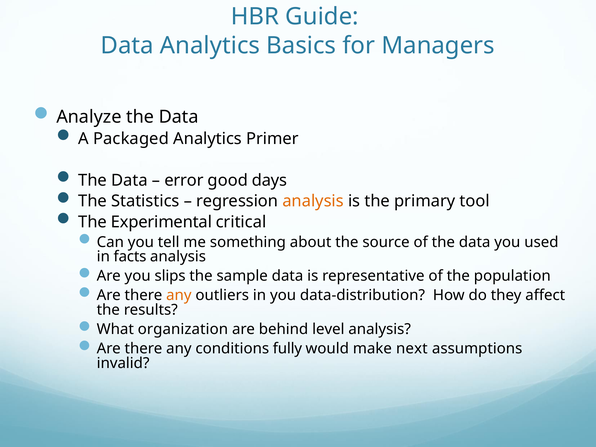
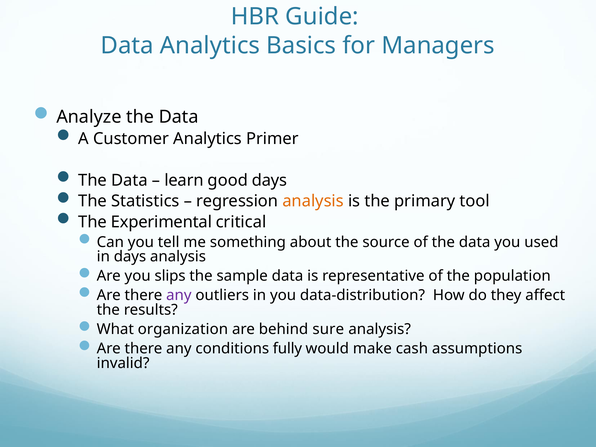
Packaged: Packaged -> Customer
error: error -> learn
in facts: facts -> days
any at (179, 295) colour: orange -> purple
level: level -> sure
next: next -> cash
